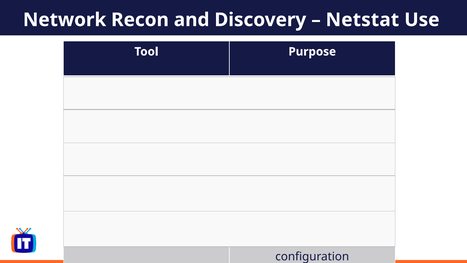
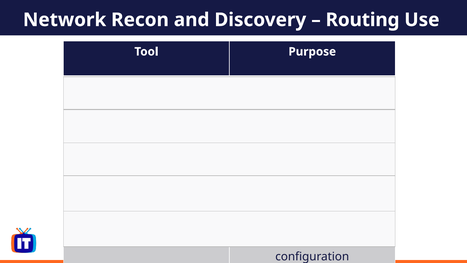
Netstat at (362, 20): Netstat -> Routing
